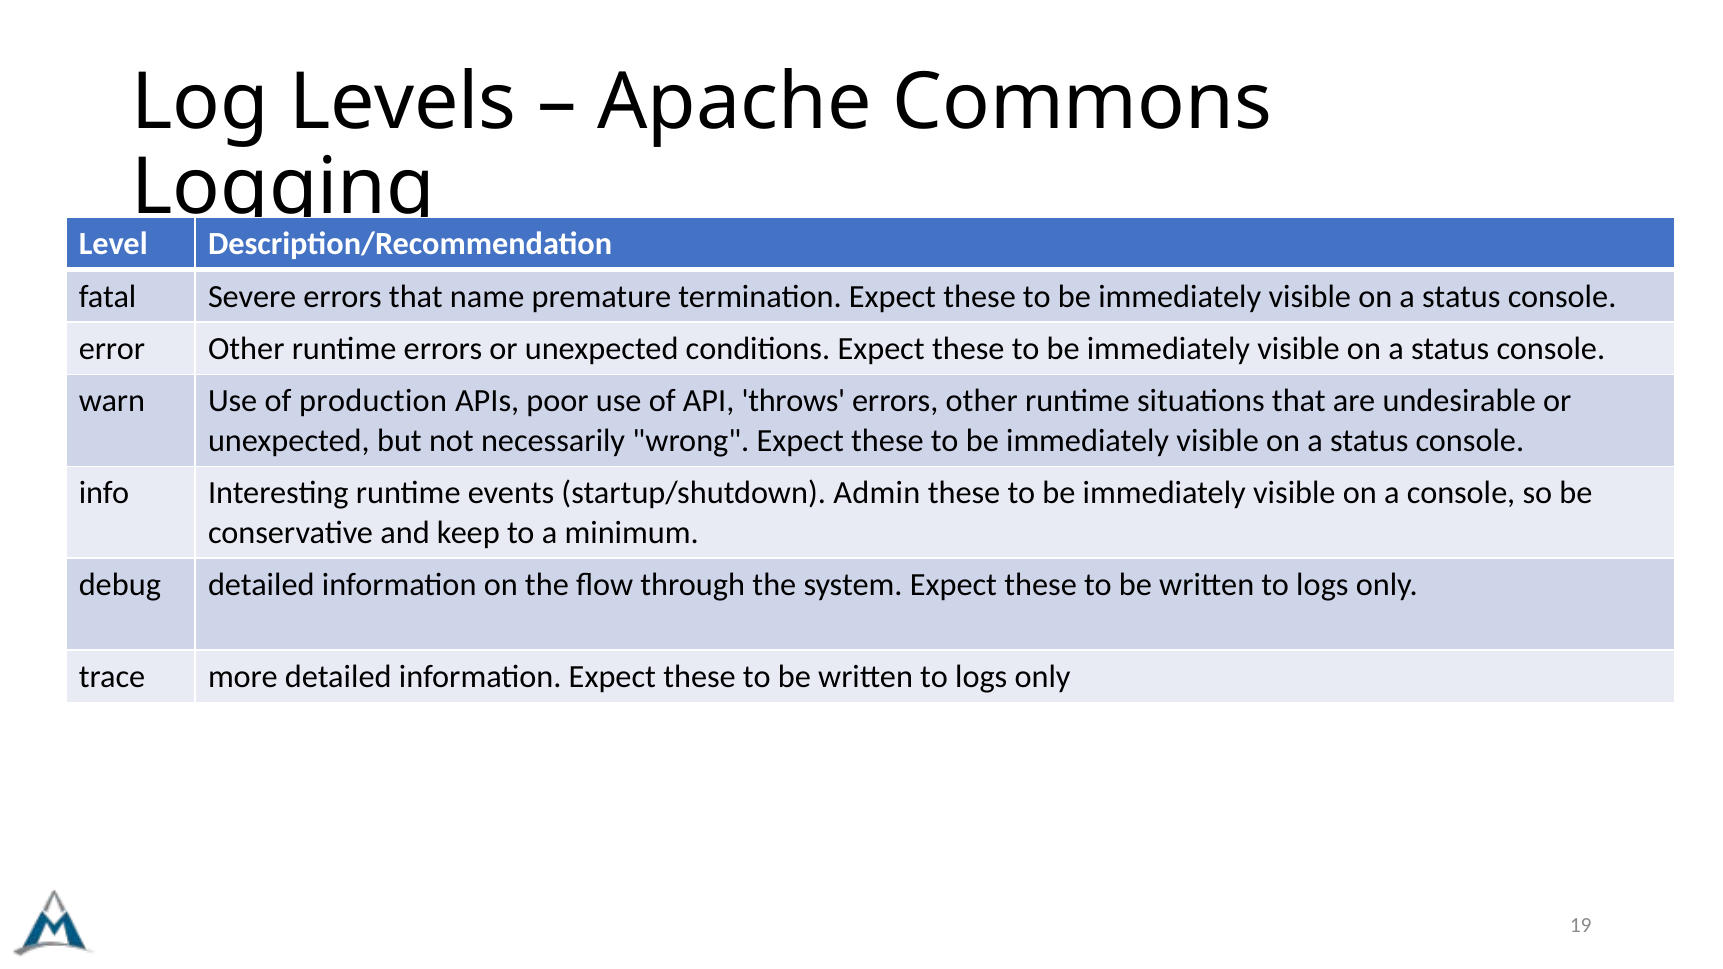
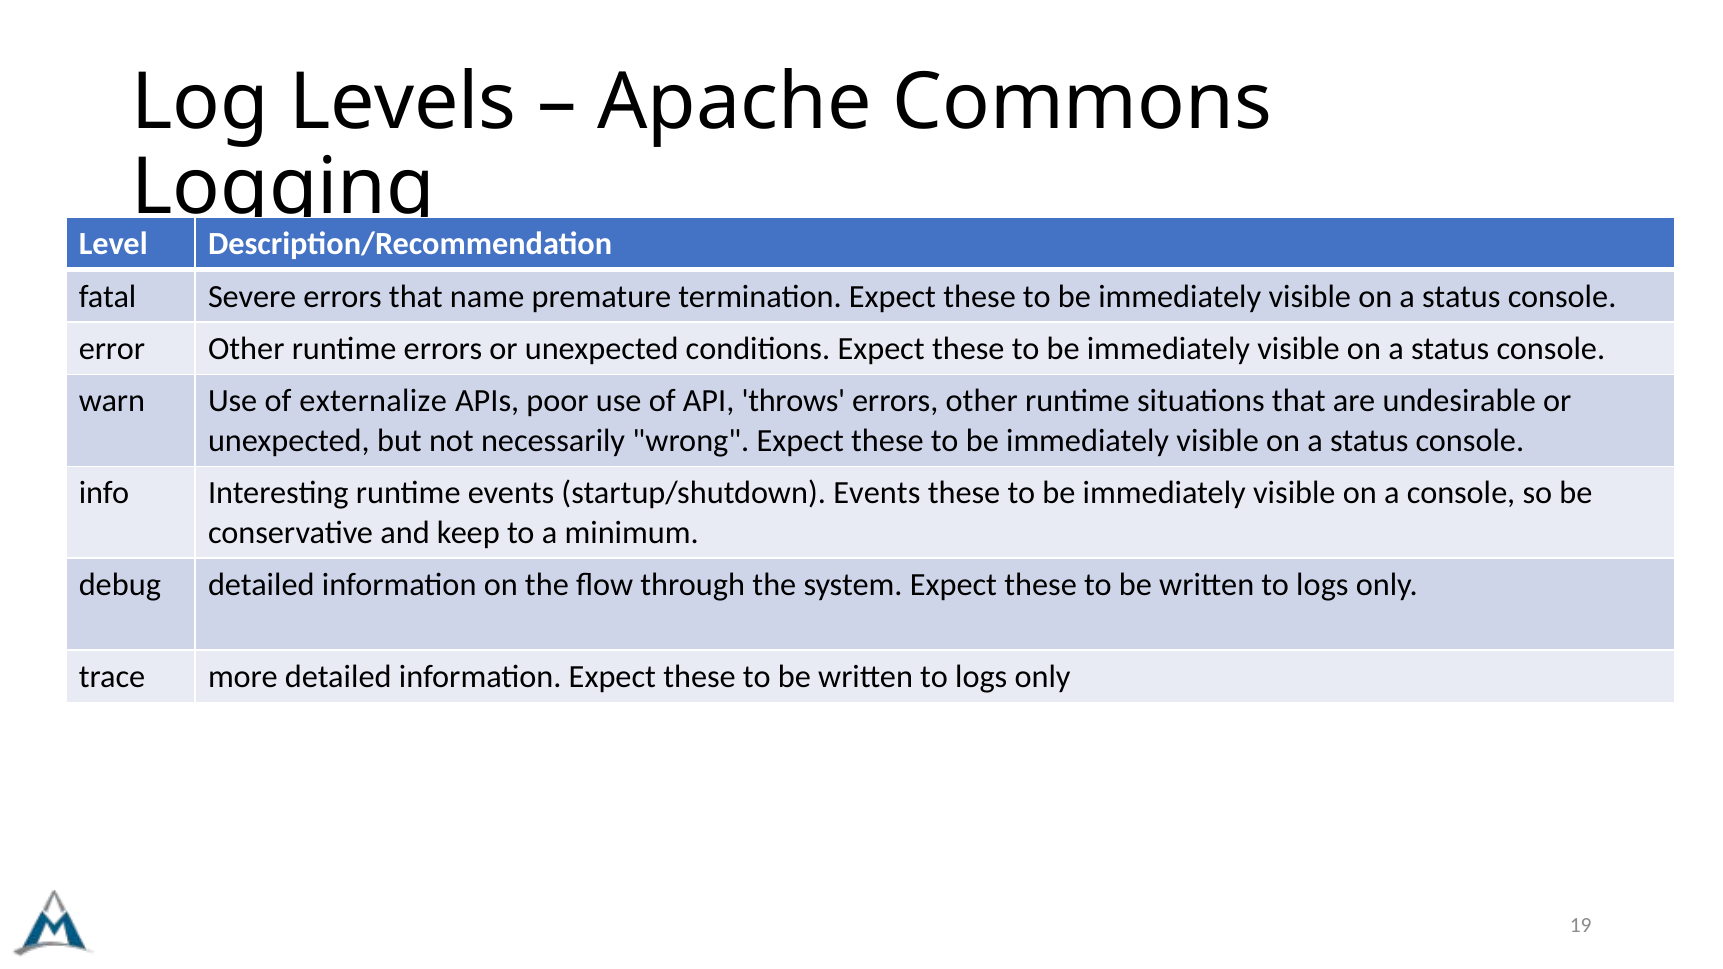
production: production -> externalize
startup/shutdown Admin: Admin -> Events
